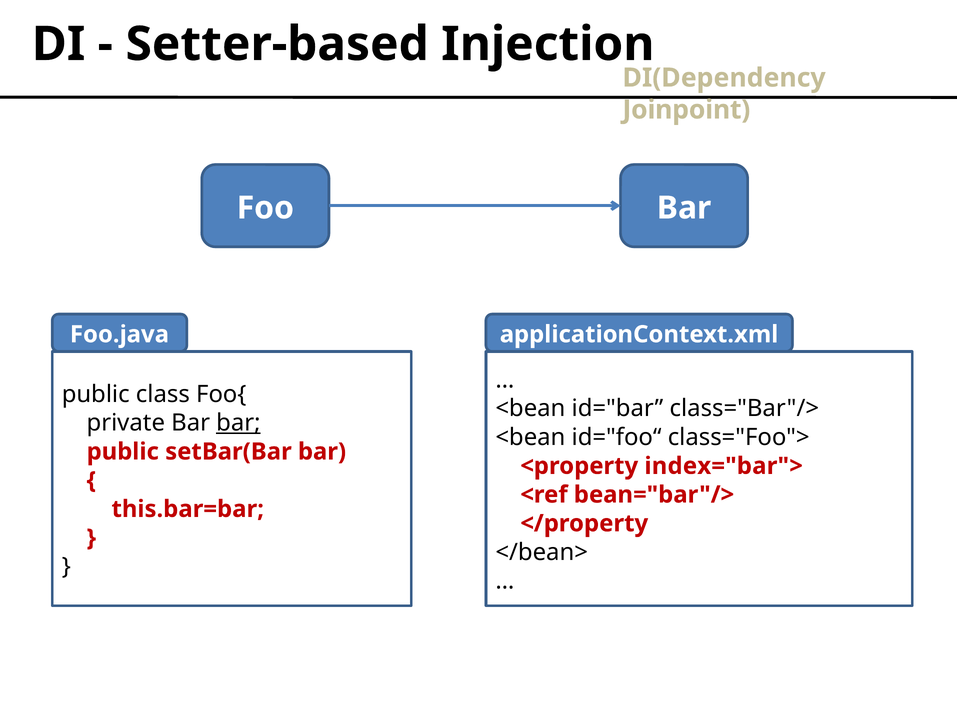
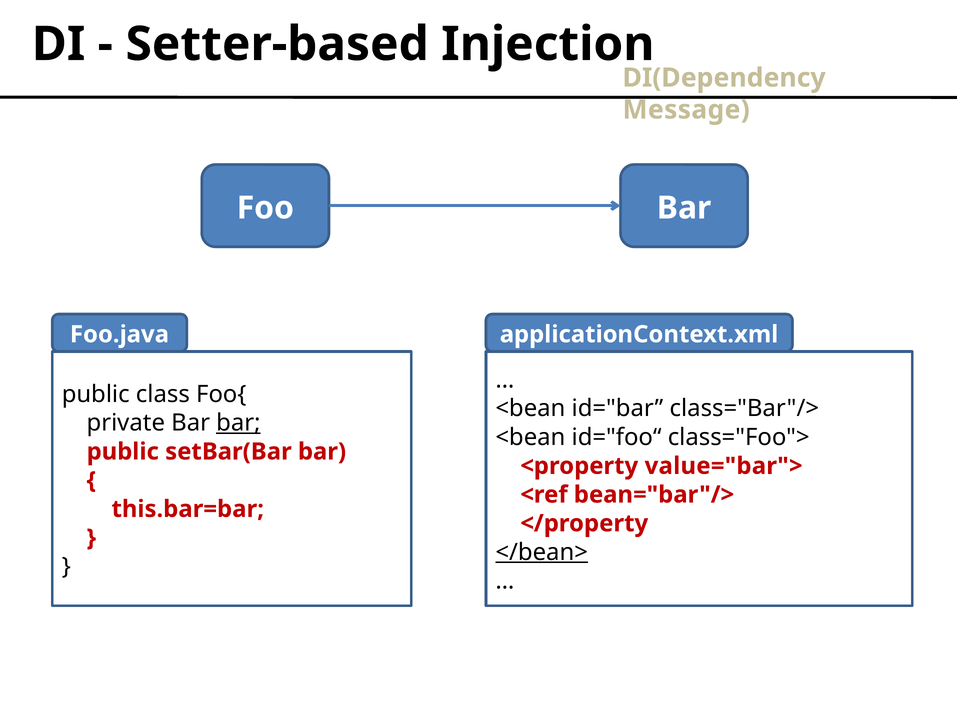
Joinpoint: Joinpoint -> Message
index="bar">: index="bar"> -> value="bar">
</bean> underline: none -> present
